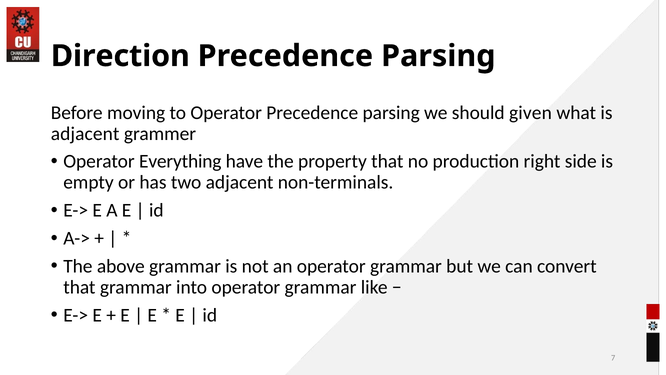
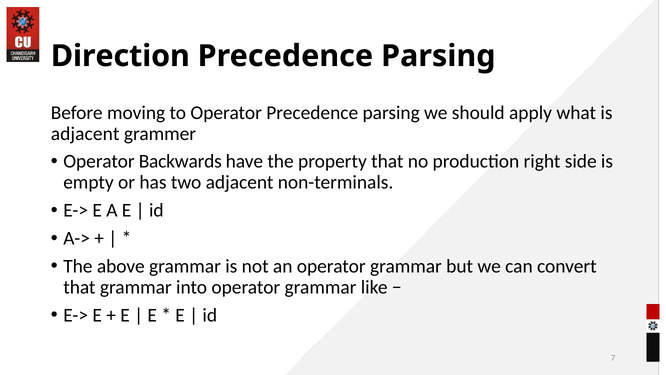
given: given -> apply
Everything: Everything -> Backwards
